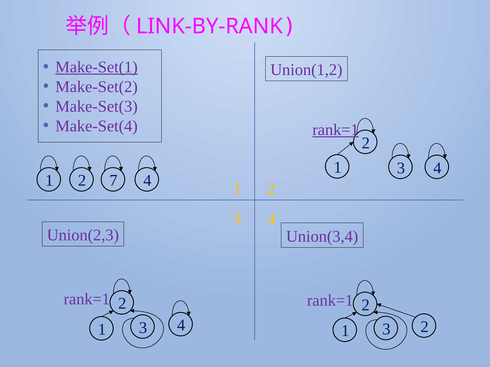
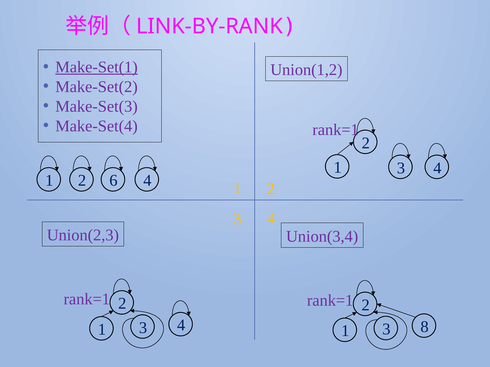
rank=1 at (336, 130) underline: present -> none
7: 7 -> 6
3 2: 2 -> 8
